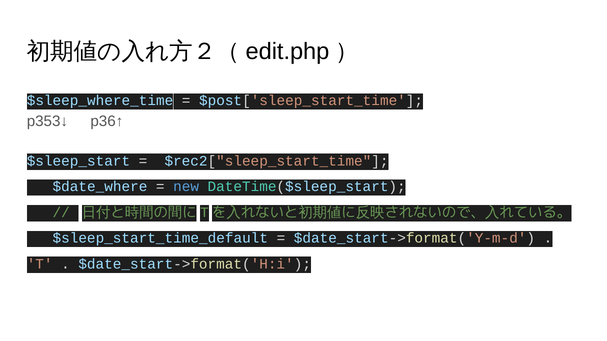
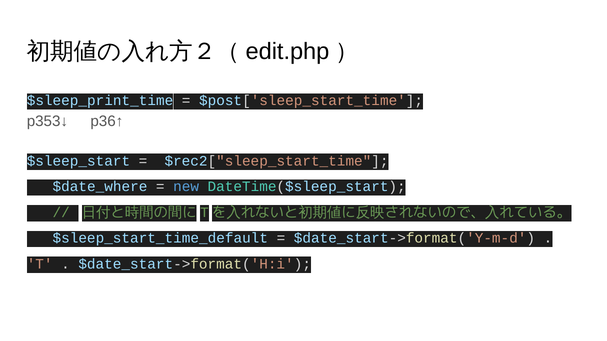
$sleep_where_time: $sleep_where_time -> $sleep_print_time
